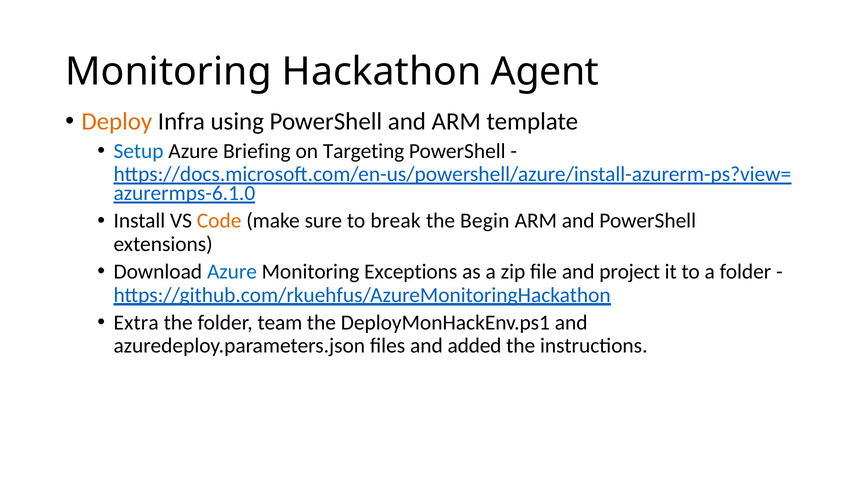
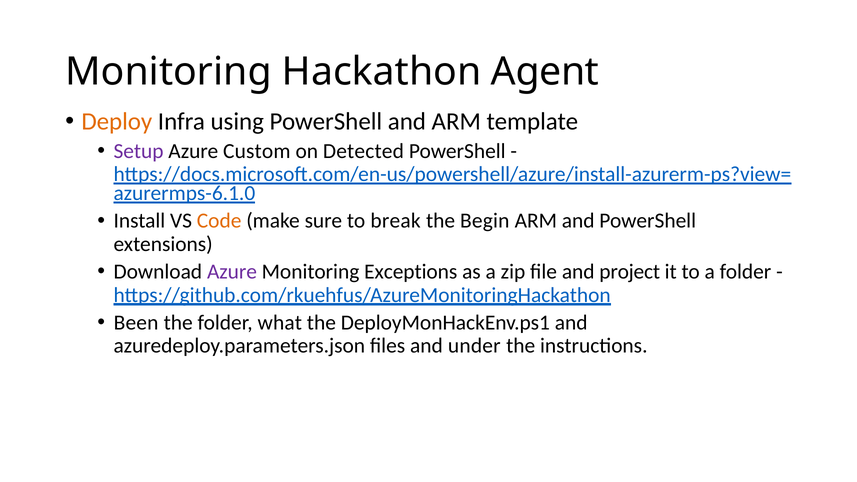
Setup colour: blue -> purple
Briefing: Briefing -> Custom
Targeting: Targeting -> Detected
Azure at (232, 272) colour: blue -> purple
Extra: Extra -> Been
team: team -> what
added: added -> under
